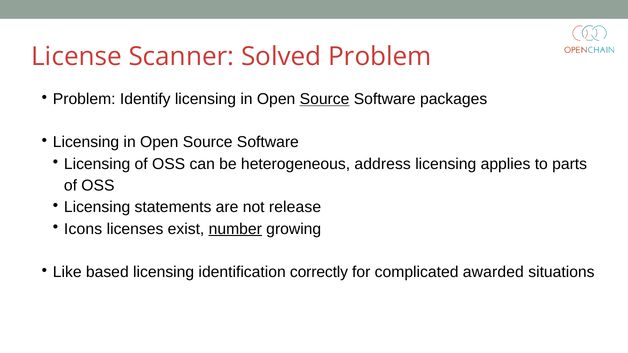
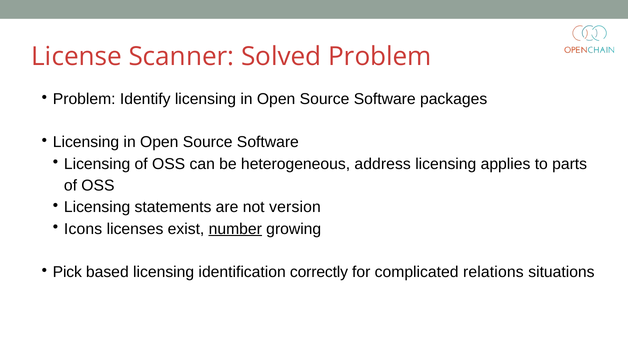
Source at (325, 99) underline: present -> none
release: release -> version
Like: Like -> Pick
awarded: awarded -> relations
